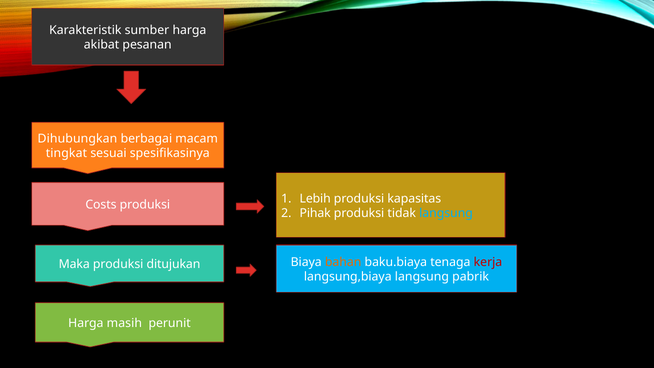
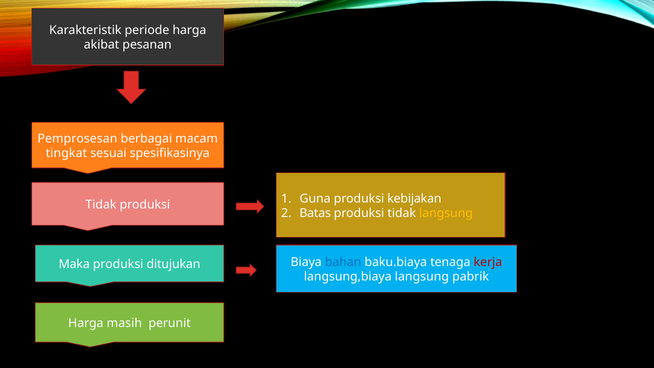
sumber: sumber -> periode
Dihubungkan: Dihubungkan -> Pemprosesan
Lebih: Lebih -> Guna
kapasitas: kapasitas -> kebijakan
Costs at (101, 205): Costs -> Tidak
Pihak: Pihak -> Batas
langsung at (446, 213) colour: light blue -> yellow
bahan colour: orange -> blue
